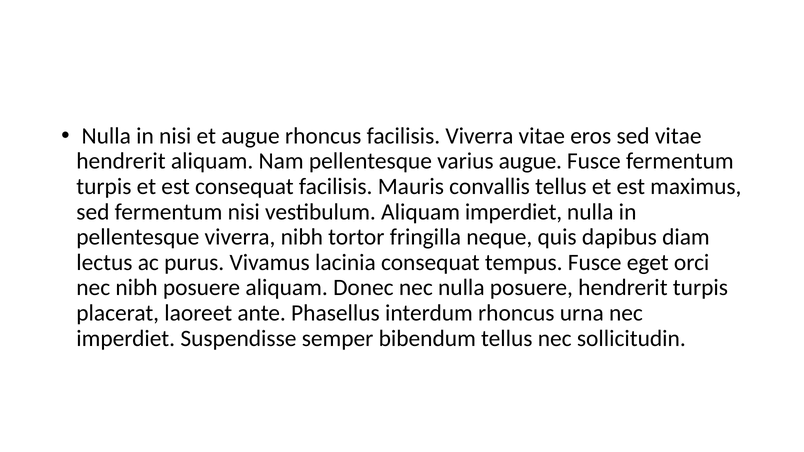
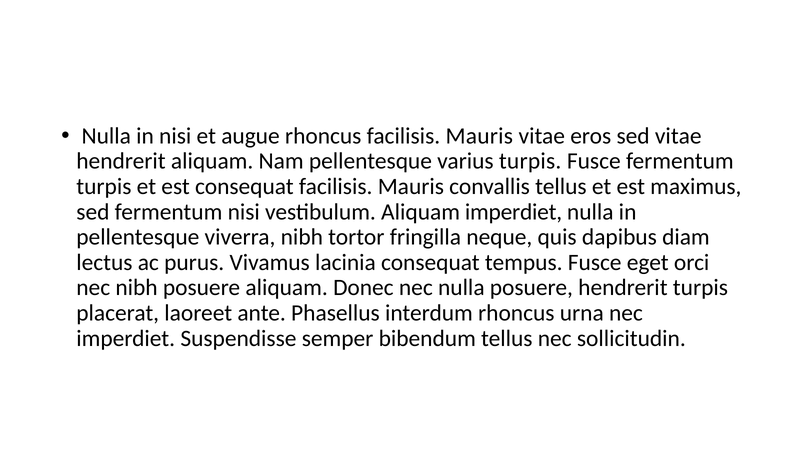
rhoncus facilisis Viverra: Viverra -> Mauris
varius augue: augue -> turpis
